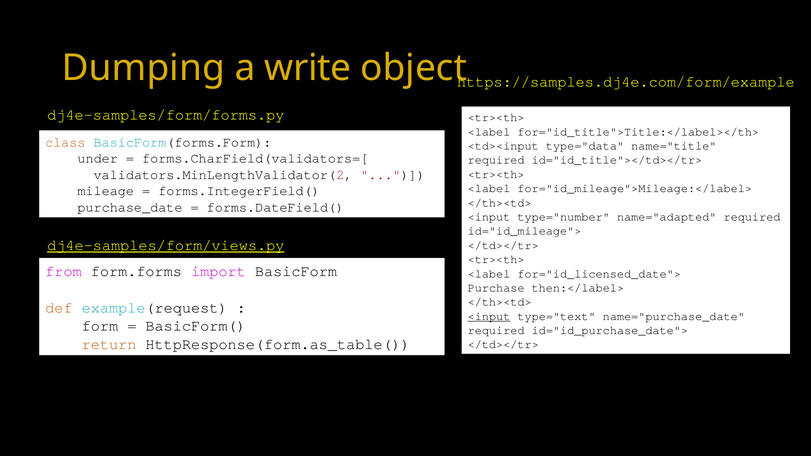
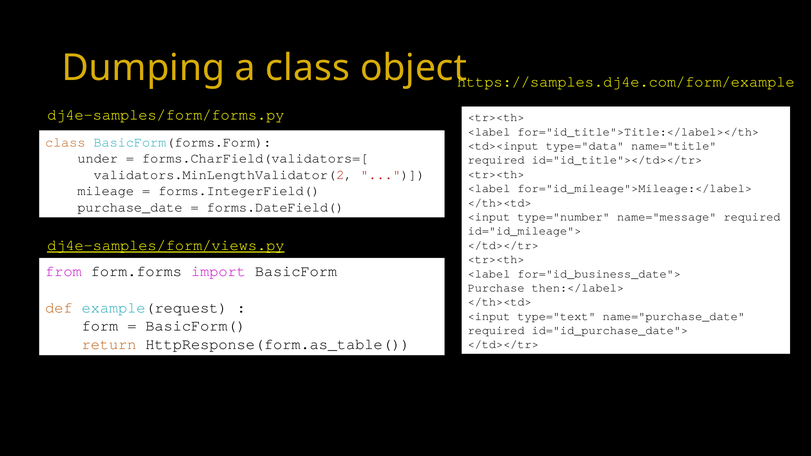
a write: write -> class
name="adapted: name="adapted -> name="message
for="id_licensed_date">: for="id_licensed_date"> -> for="id_business_date">
<input at (489, 316) underline: present -> none
